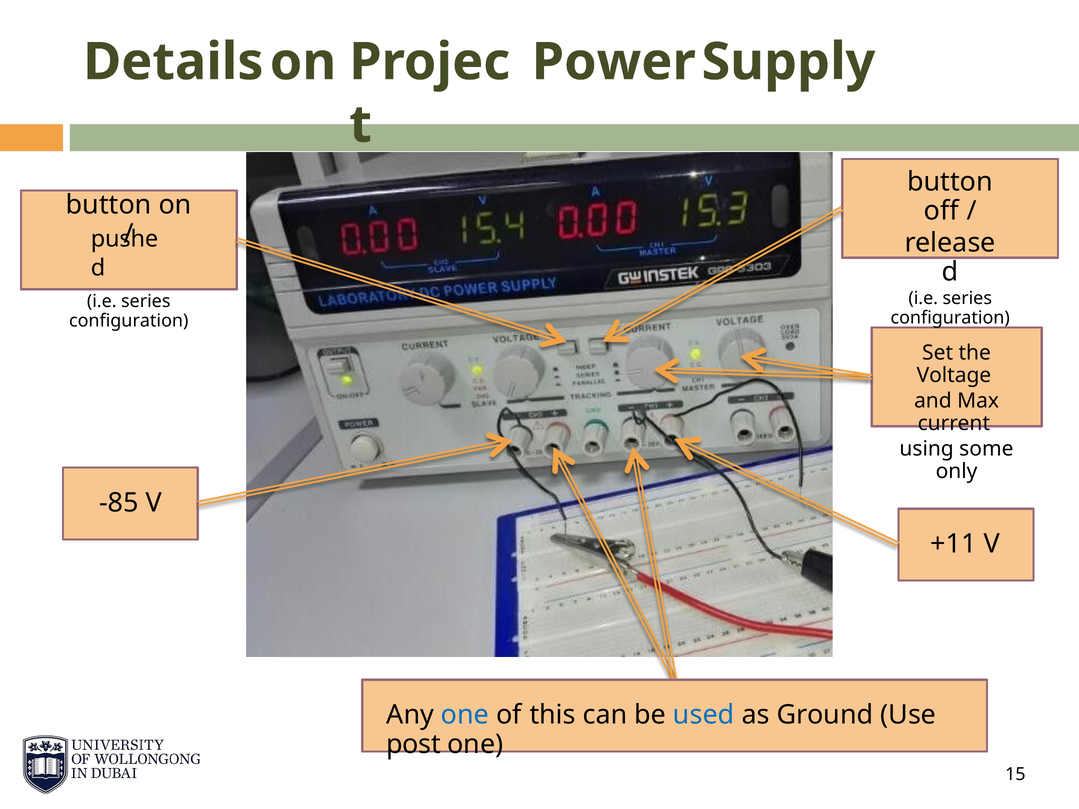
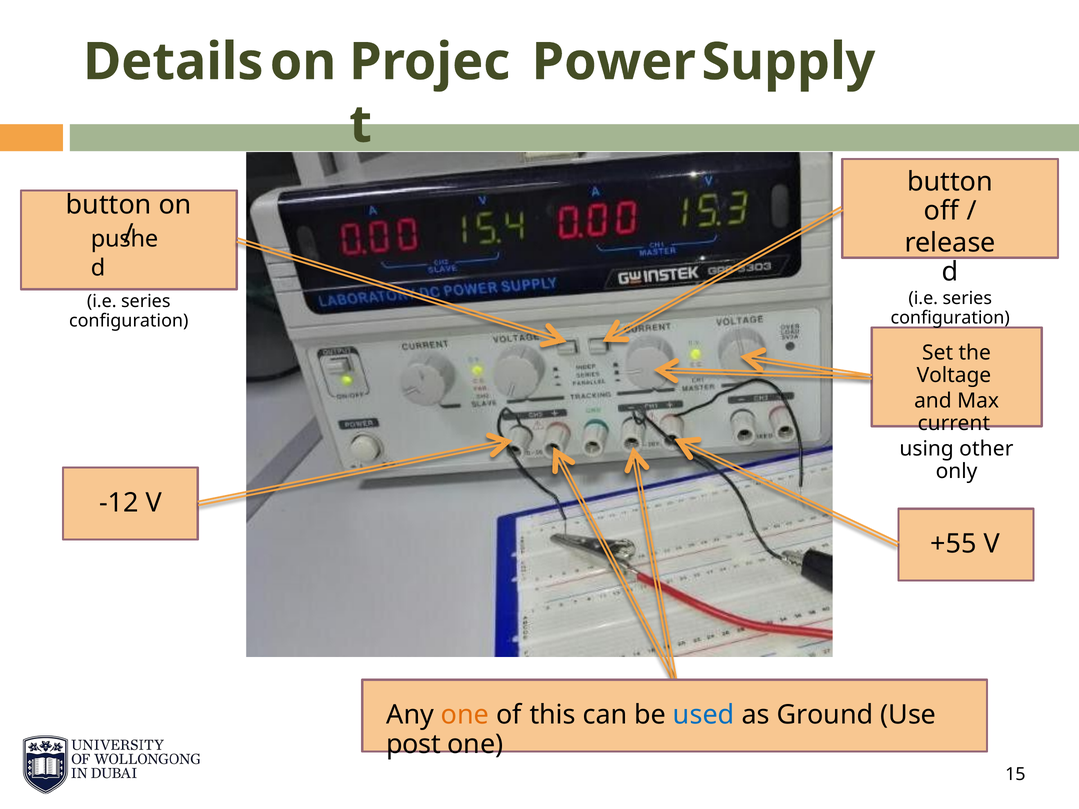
some: some -> other
-85: -85 -> -12
+11: +11 -> +55
one at (465, 715) colour: blue -> orange
